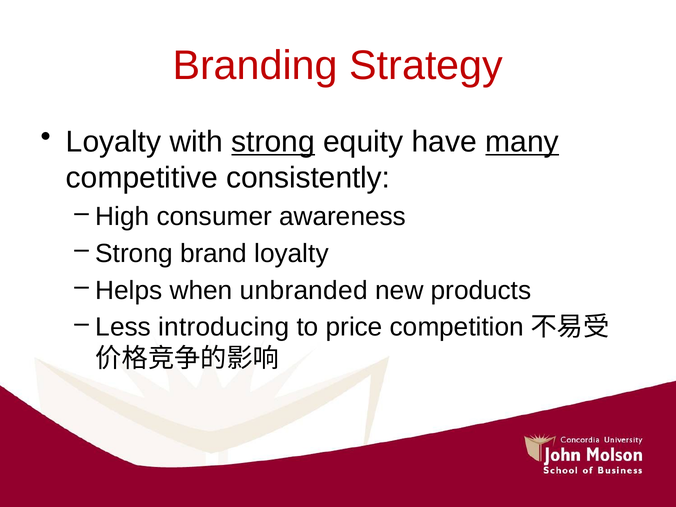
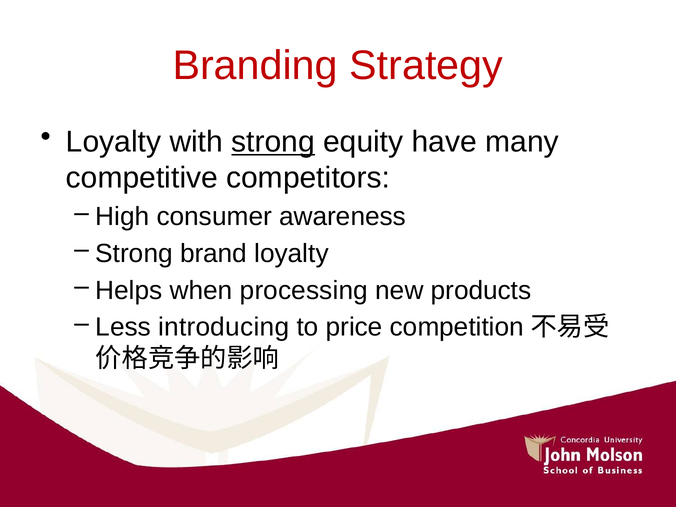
many underline: present -> none
consistently: consistently -> competitors
unbranded: unbranded -> processing
